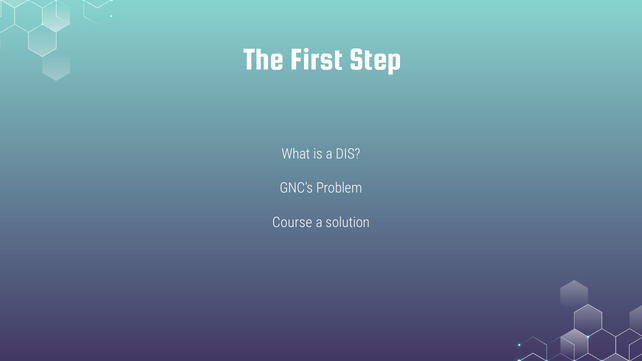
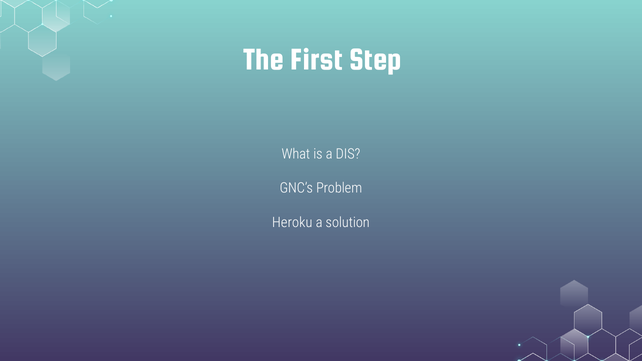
Course: Course -> Heroku
